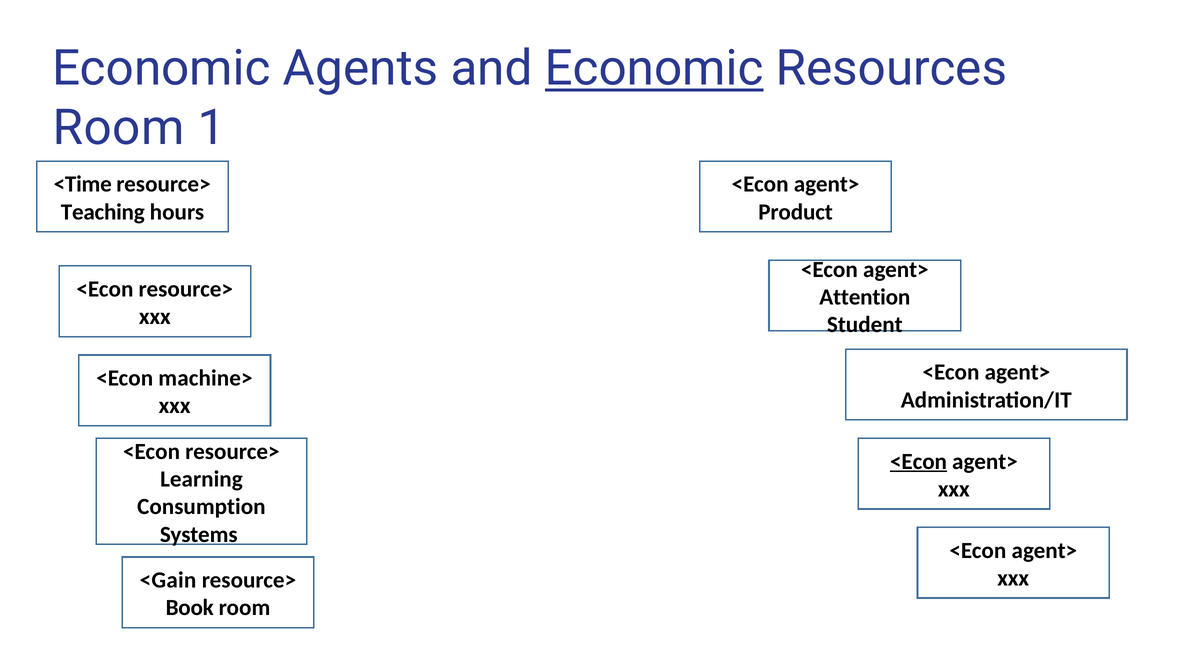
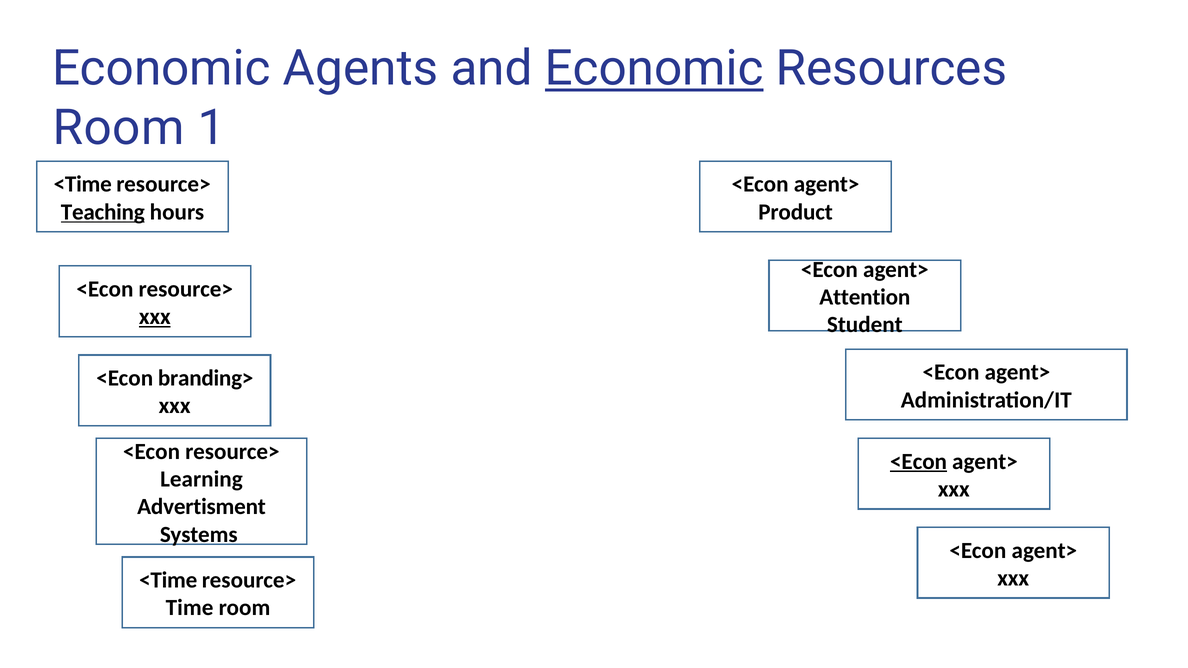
Teaching underline: none -> present
xxx at (155, 317) underline: none -> present
machine>: machine> -> branding>
Consumption: Consumption -> Advertisment
<Gain at (168, 580): <Gain -> <Time
Book: Book -> Time
